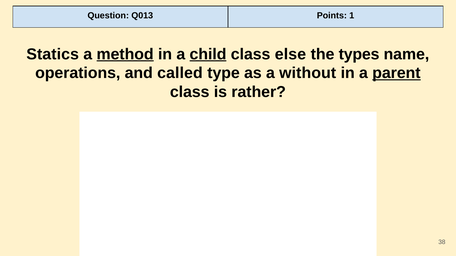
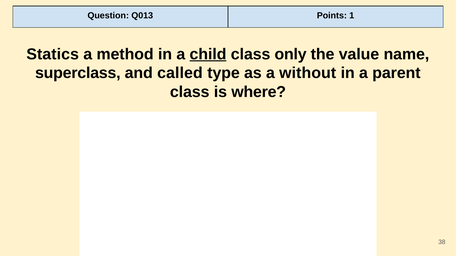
method underline: present -> none
else: else -> only
types: types -> value
operations: operations -> superclass
parent underline: present -> none
rather: rather -> where
